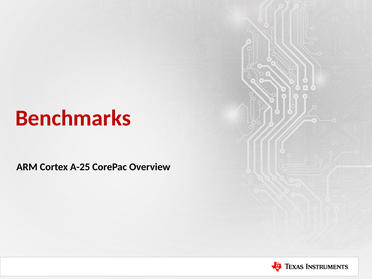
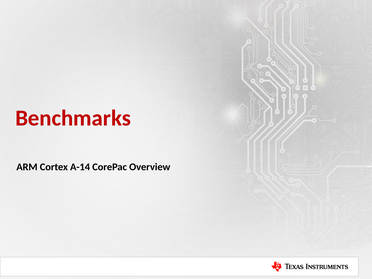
A-25: A-25 -> A-14
